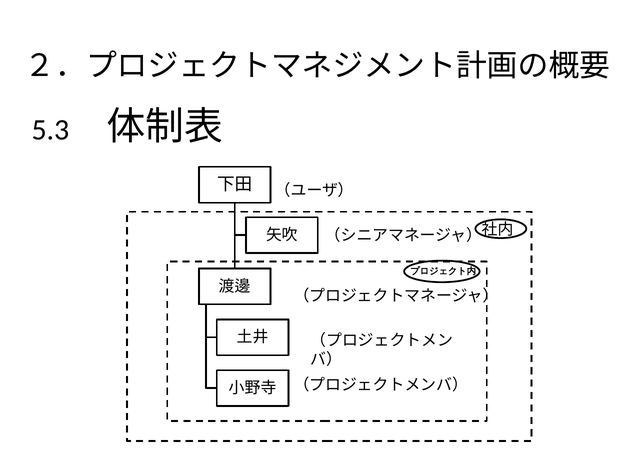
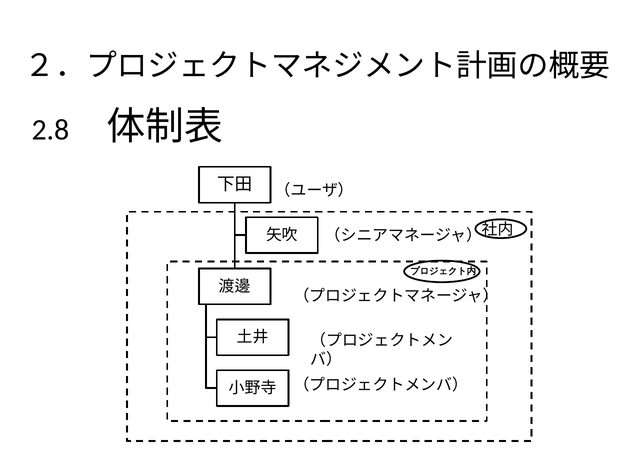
5.3: 5.3 -> 2.8
